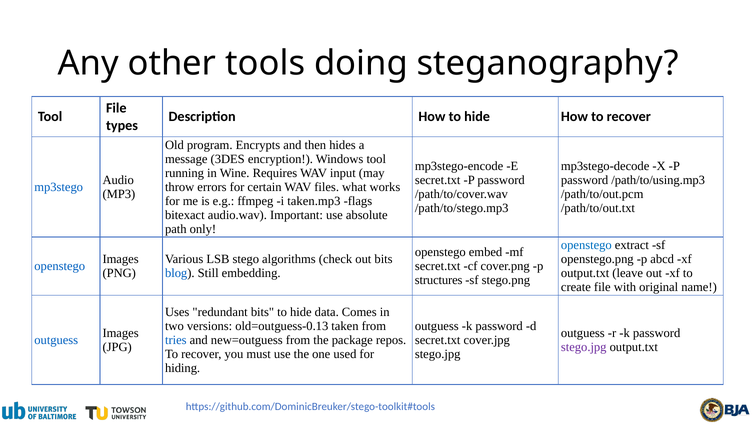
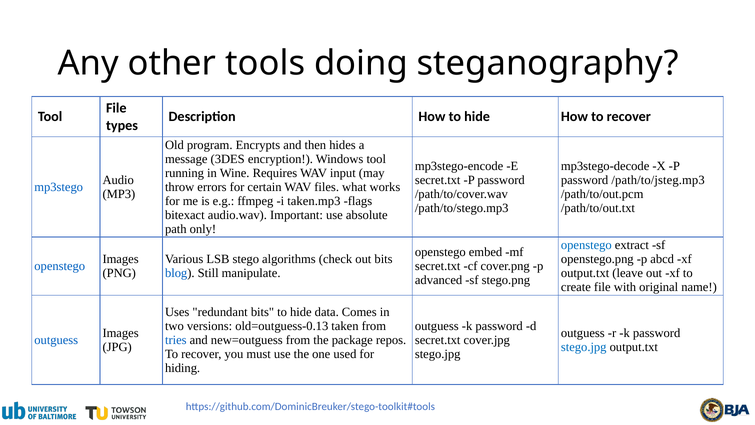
/path/to/using.mp3: /path/to/using.mp3 -> /path/to/jsteg.mp3
embedding: embedding -> manipulate
structures: structures -> advanced
stego.jpg at (584, 347) colour: purple -> blue
